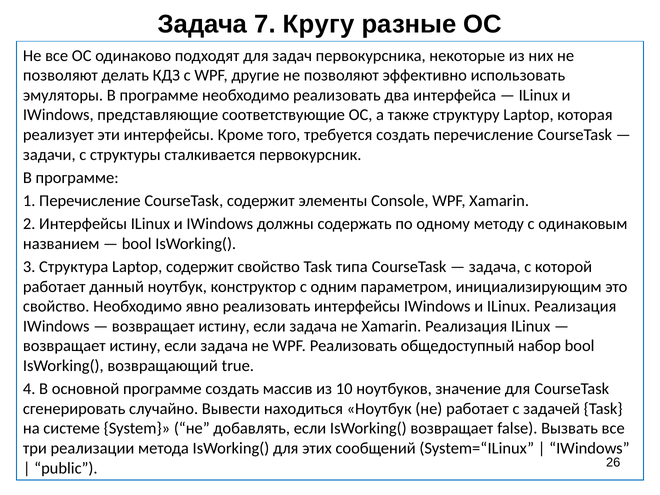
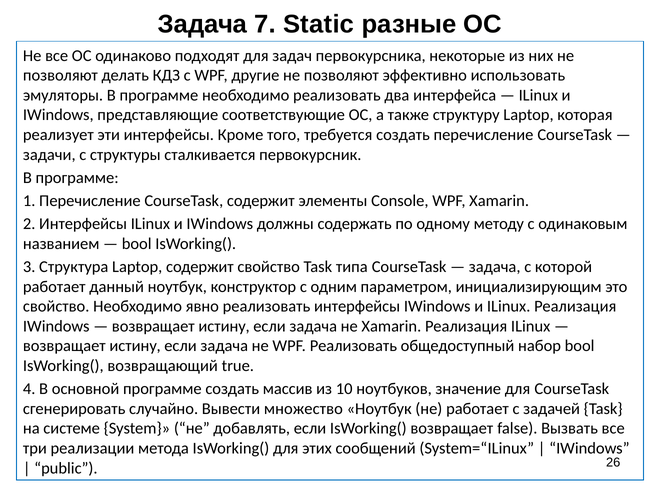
Кругу: Кругу -> Static
находиться: находиться -> множество
